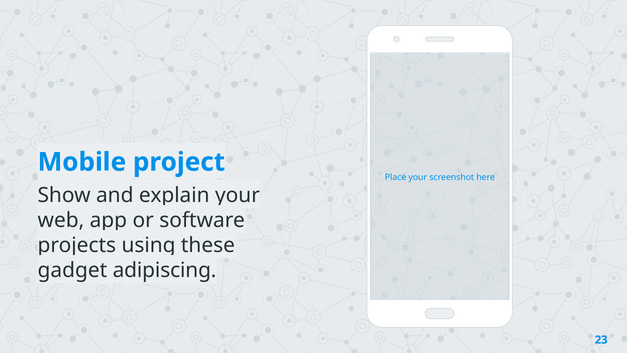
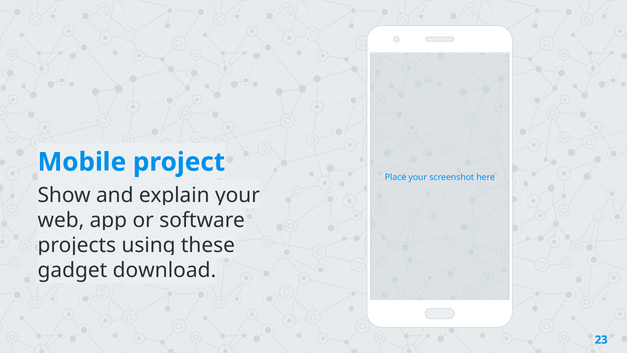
adipiscing: adipiscing -> download
